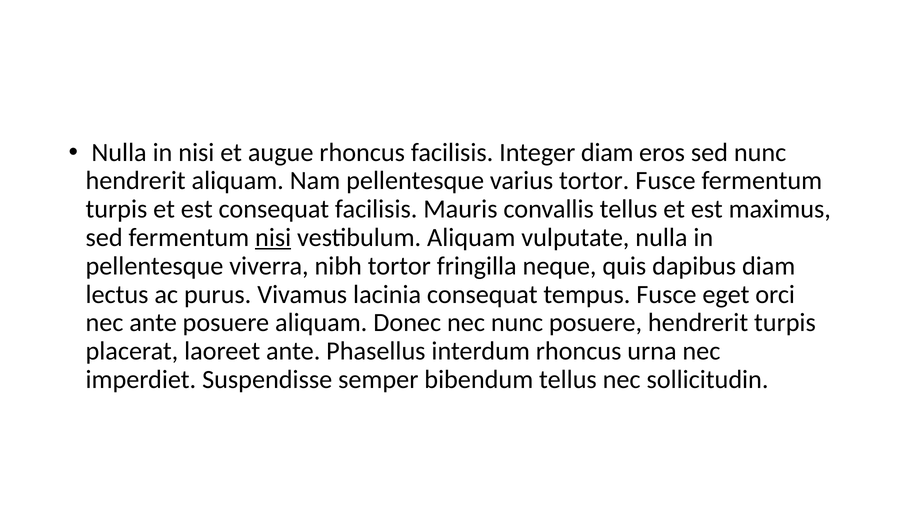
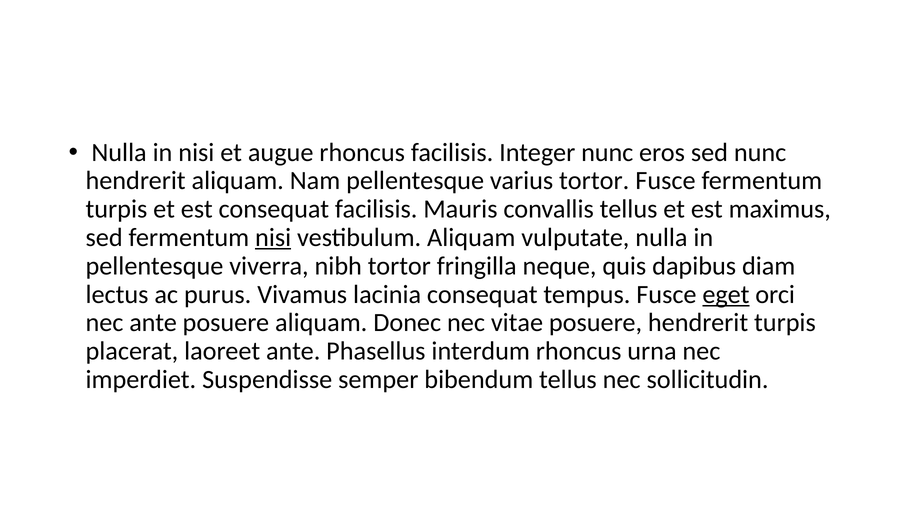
Integer diam: diam -> nunc
eget underline: none -> present
nec nunc: nunc -> vitae
